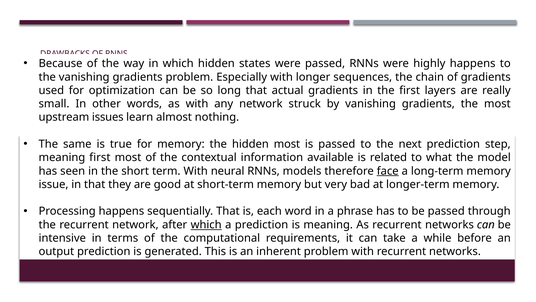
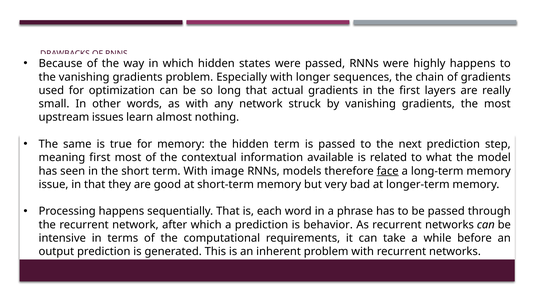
hidden most: most -> term
neural: neural -> image
which at (206, 224) underline: present -> none
is meaning: meaning -> behavior
